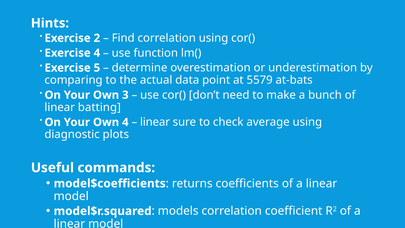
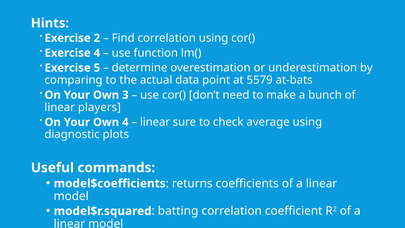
batting: batting -> players
models: models -> batting
